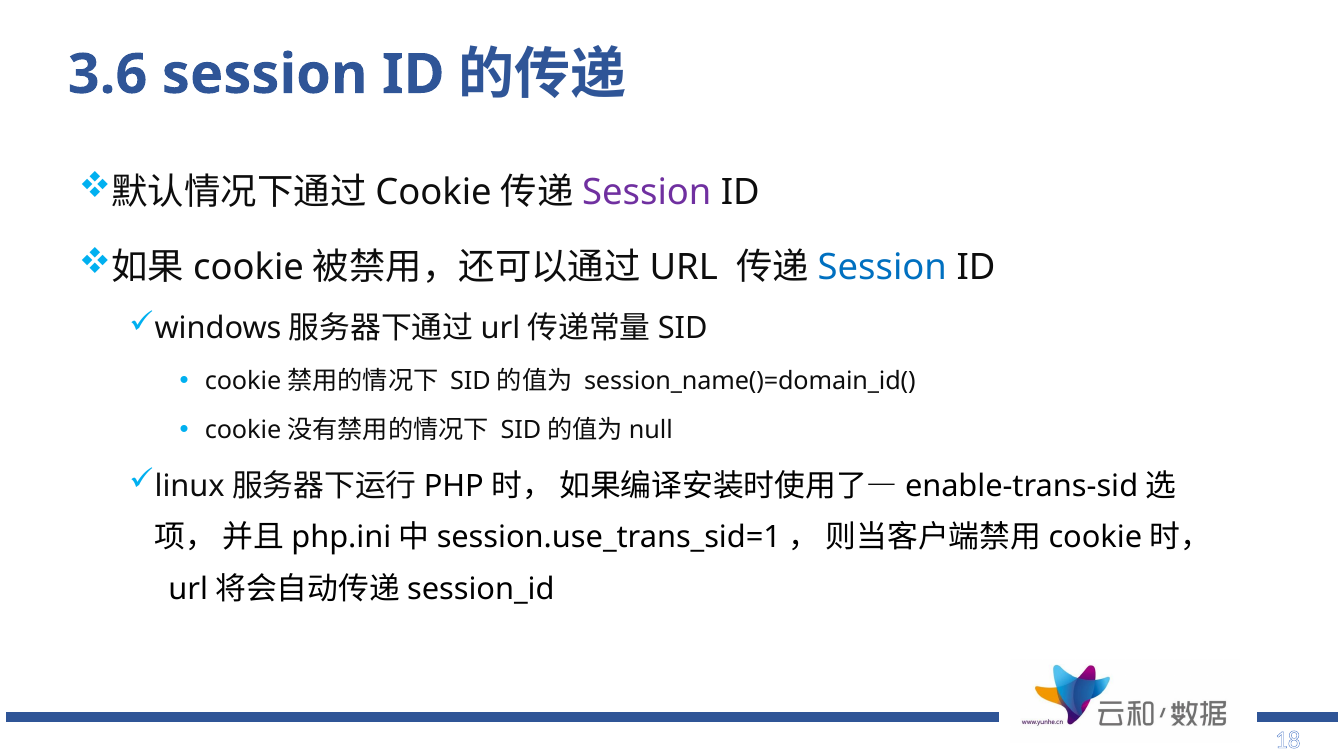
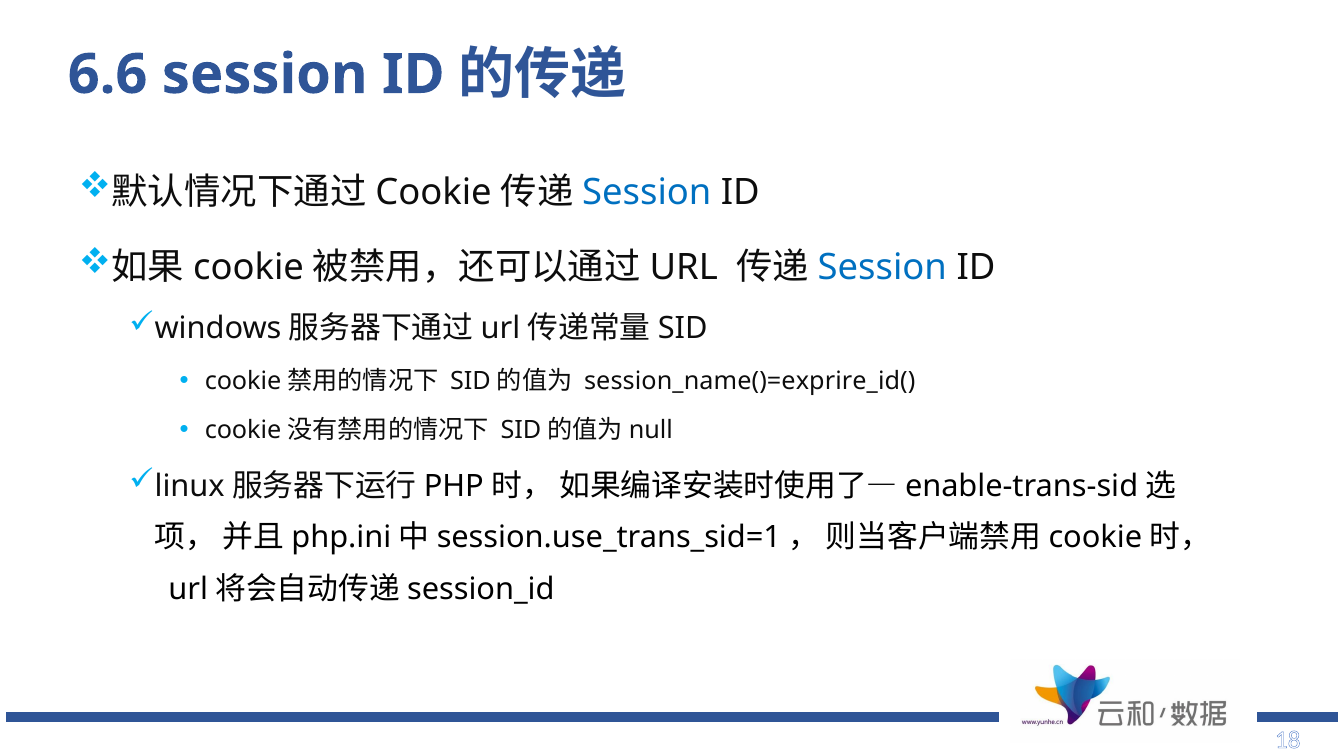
3.6: 3.6 -> 6.6
Session at (647, 192) colour: purple -> blue
session_name()=domain_id(: session_name()=domain_id( -> session_name()=exprire_id(
